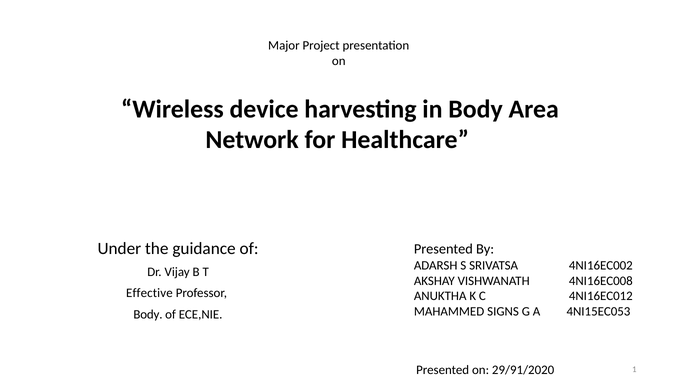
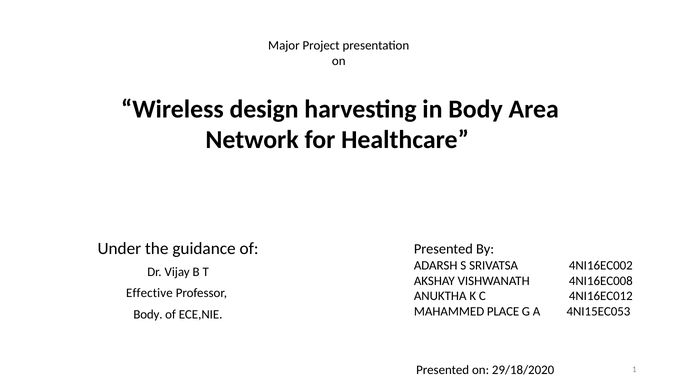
device: device -> design
SIGNS: SIGNS -> PLACE
29/91/2020: 29/91/2020 -> 29/18/2020
